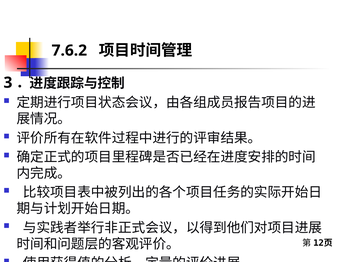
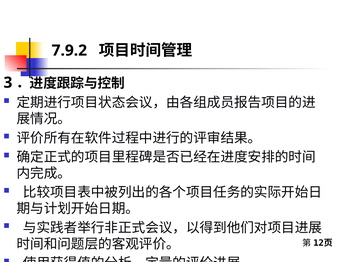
7.6.2: 7.6.2 -> 7.9.2
